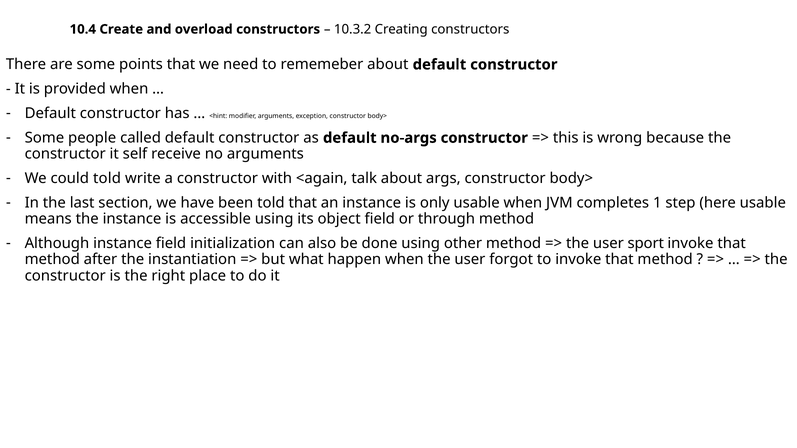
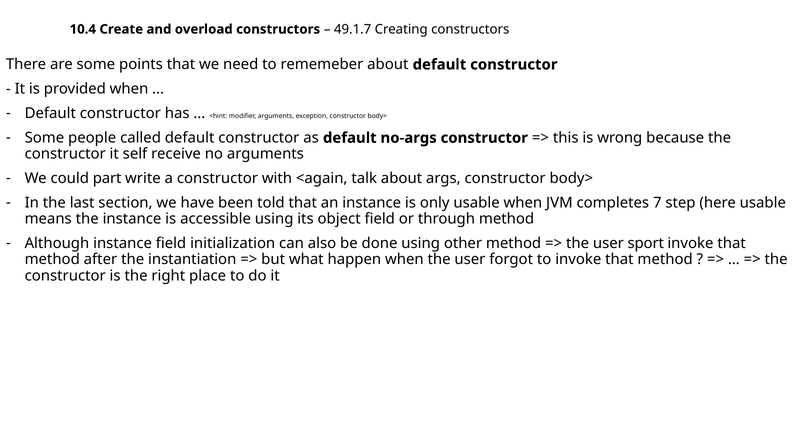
10.3.2: 10.3.2 -> 49.1.7
could told: told -> part
1: 1 -> 7
